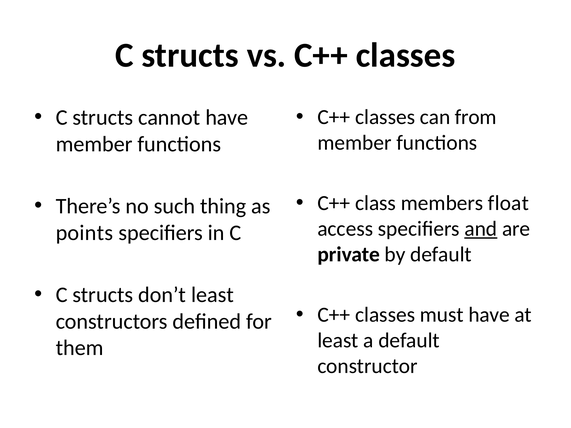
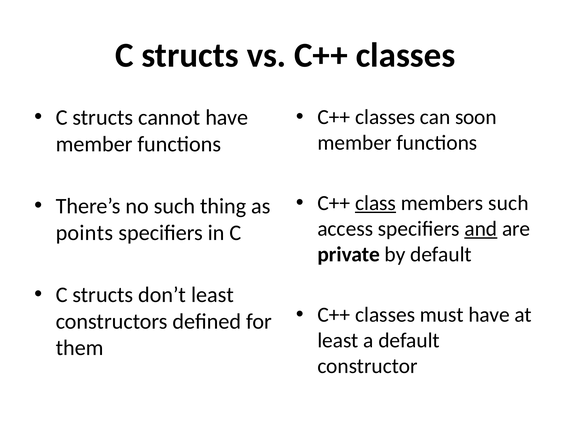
from: from -> soon
class underline: none -> present
members float: float -> such
